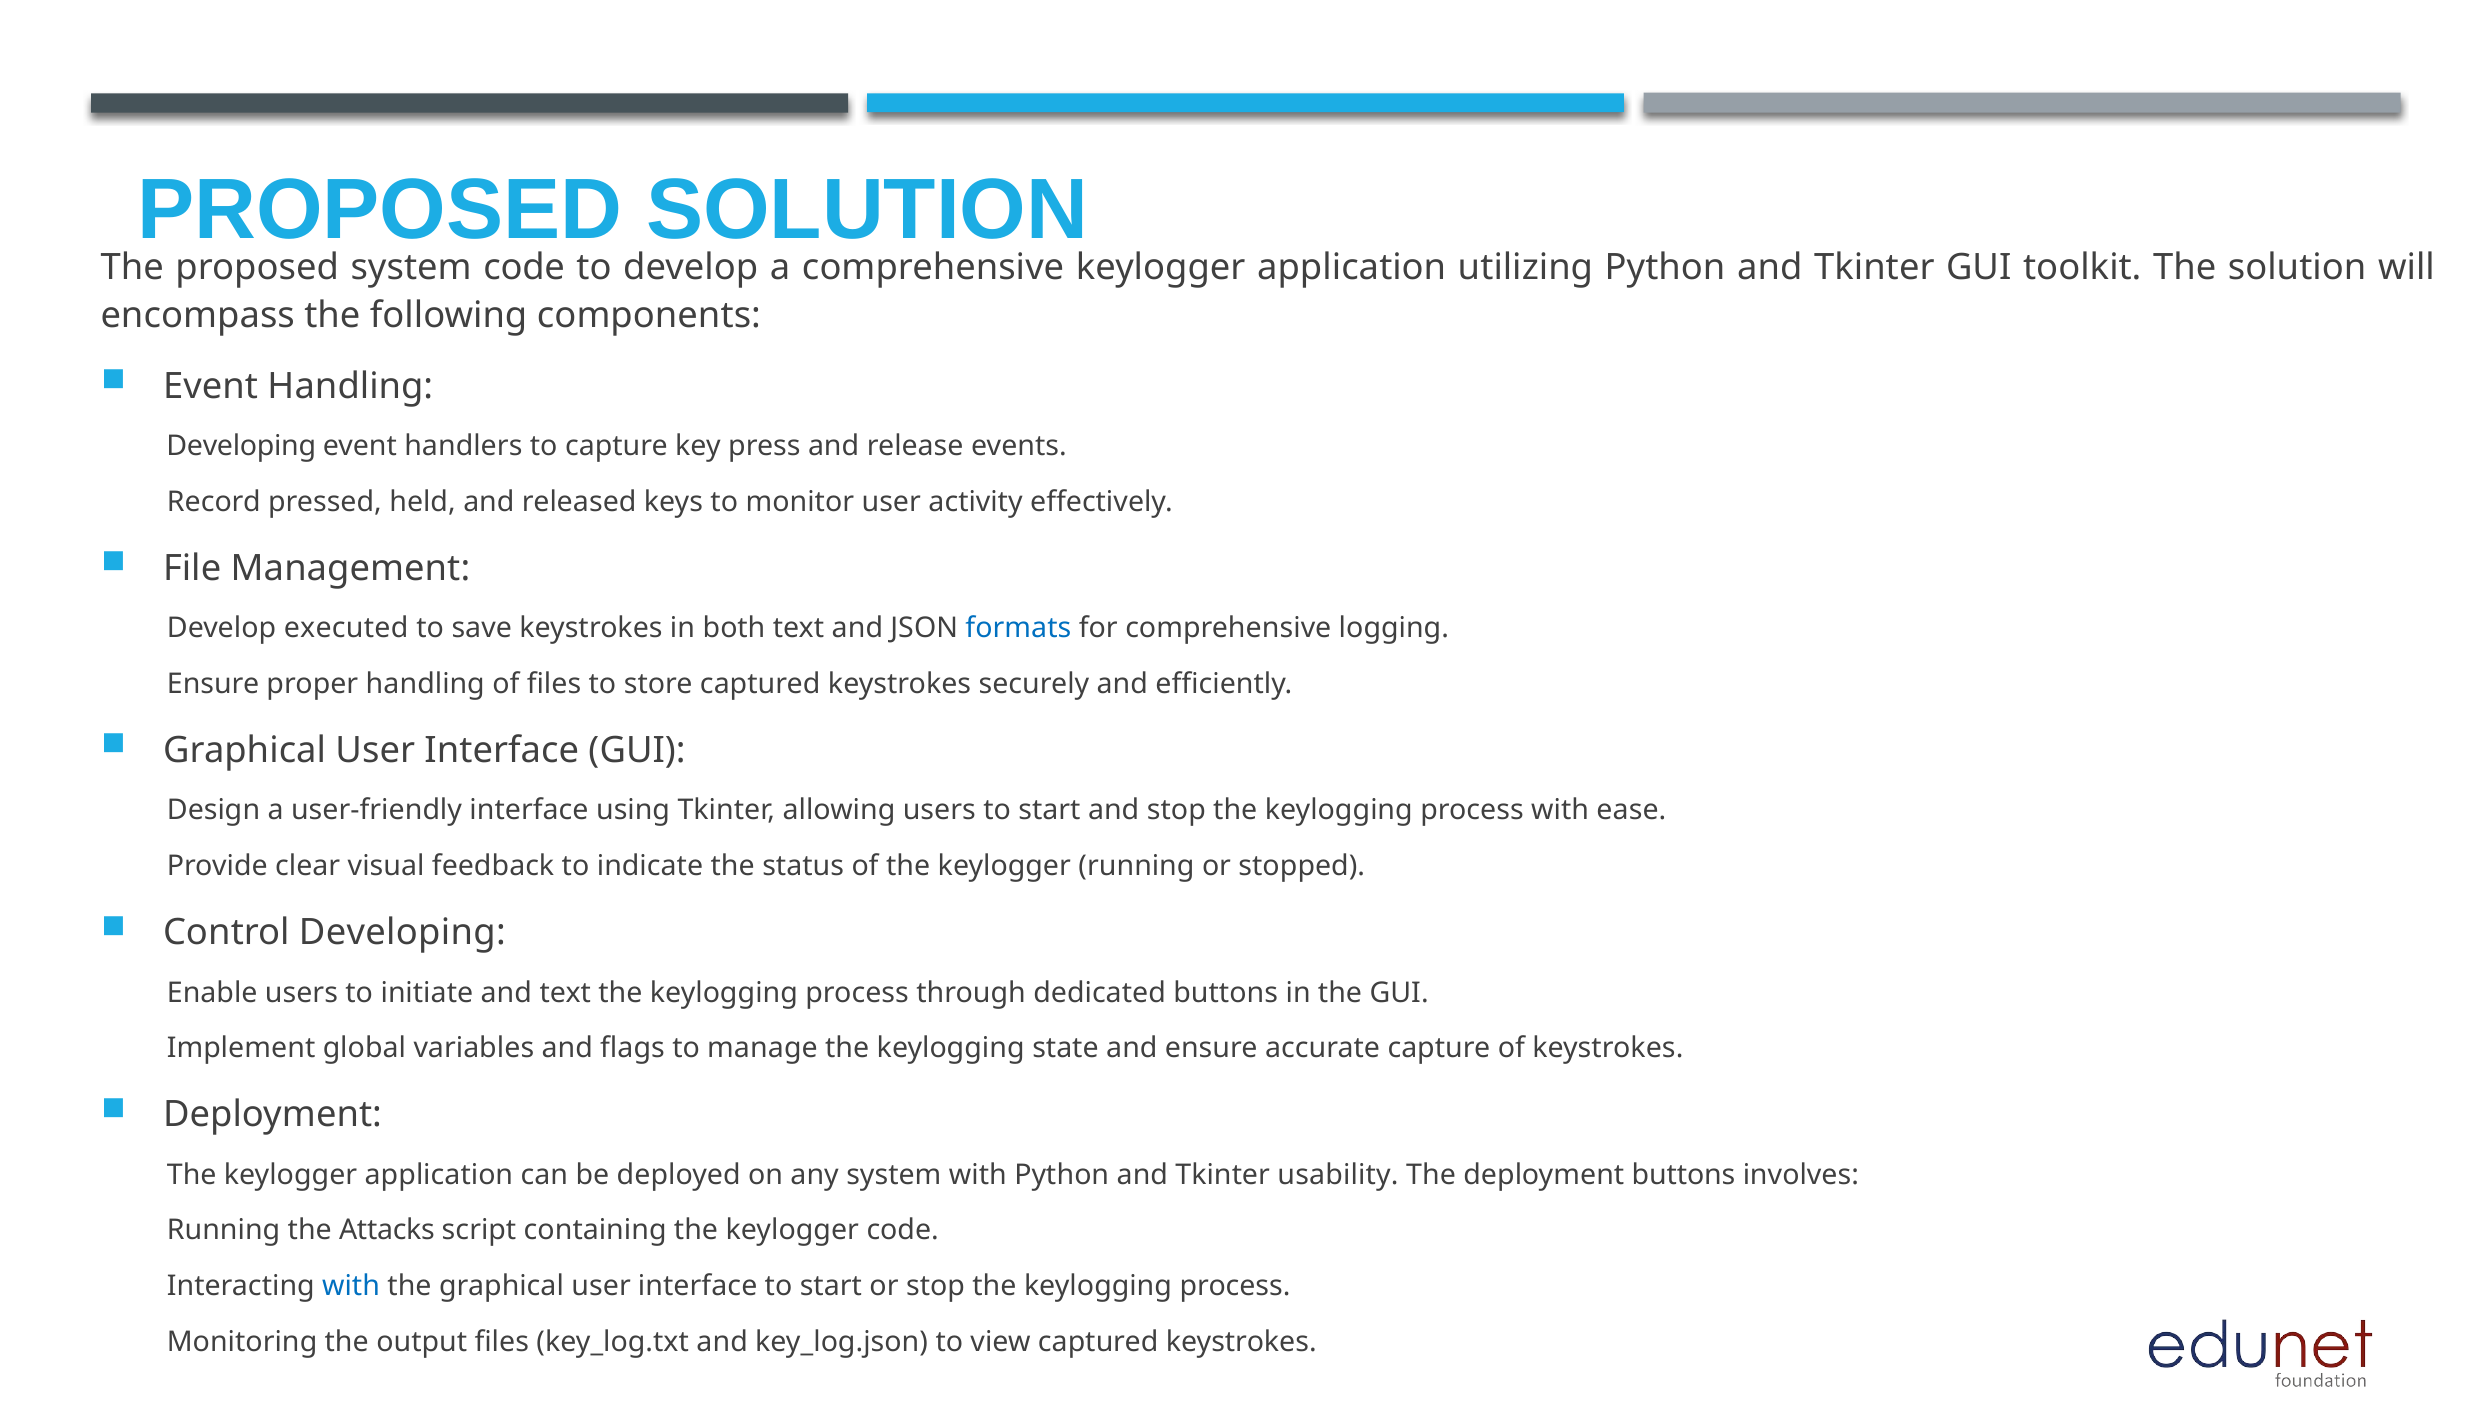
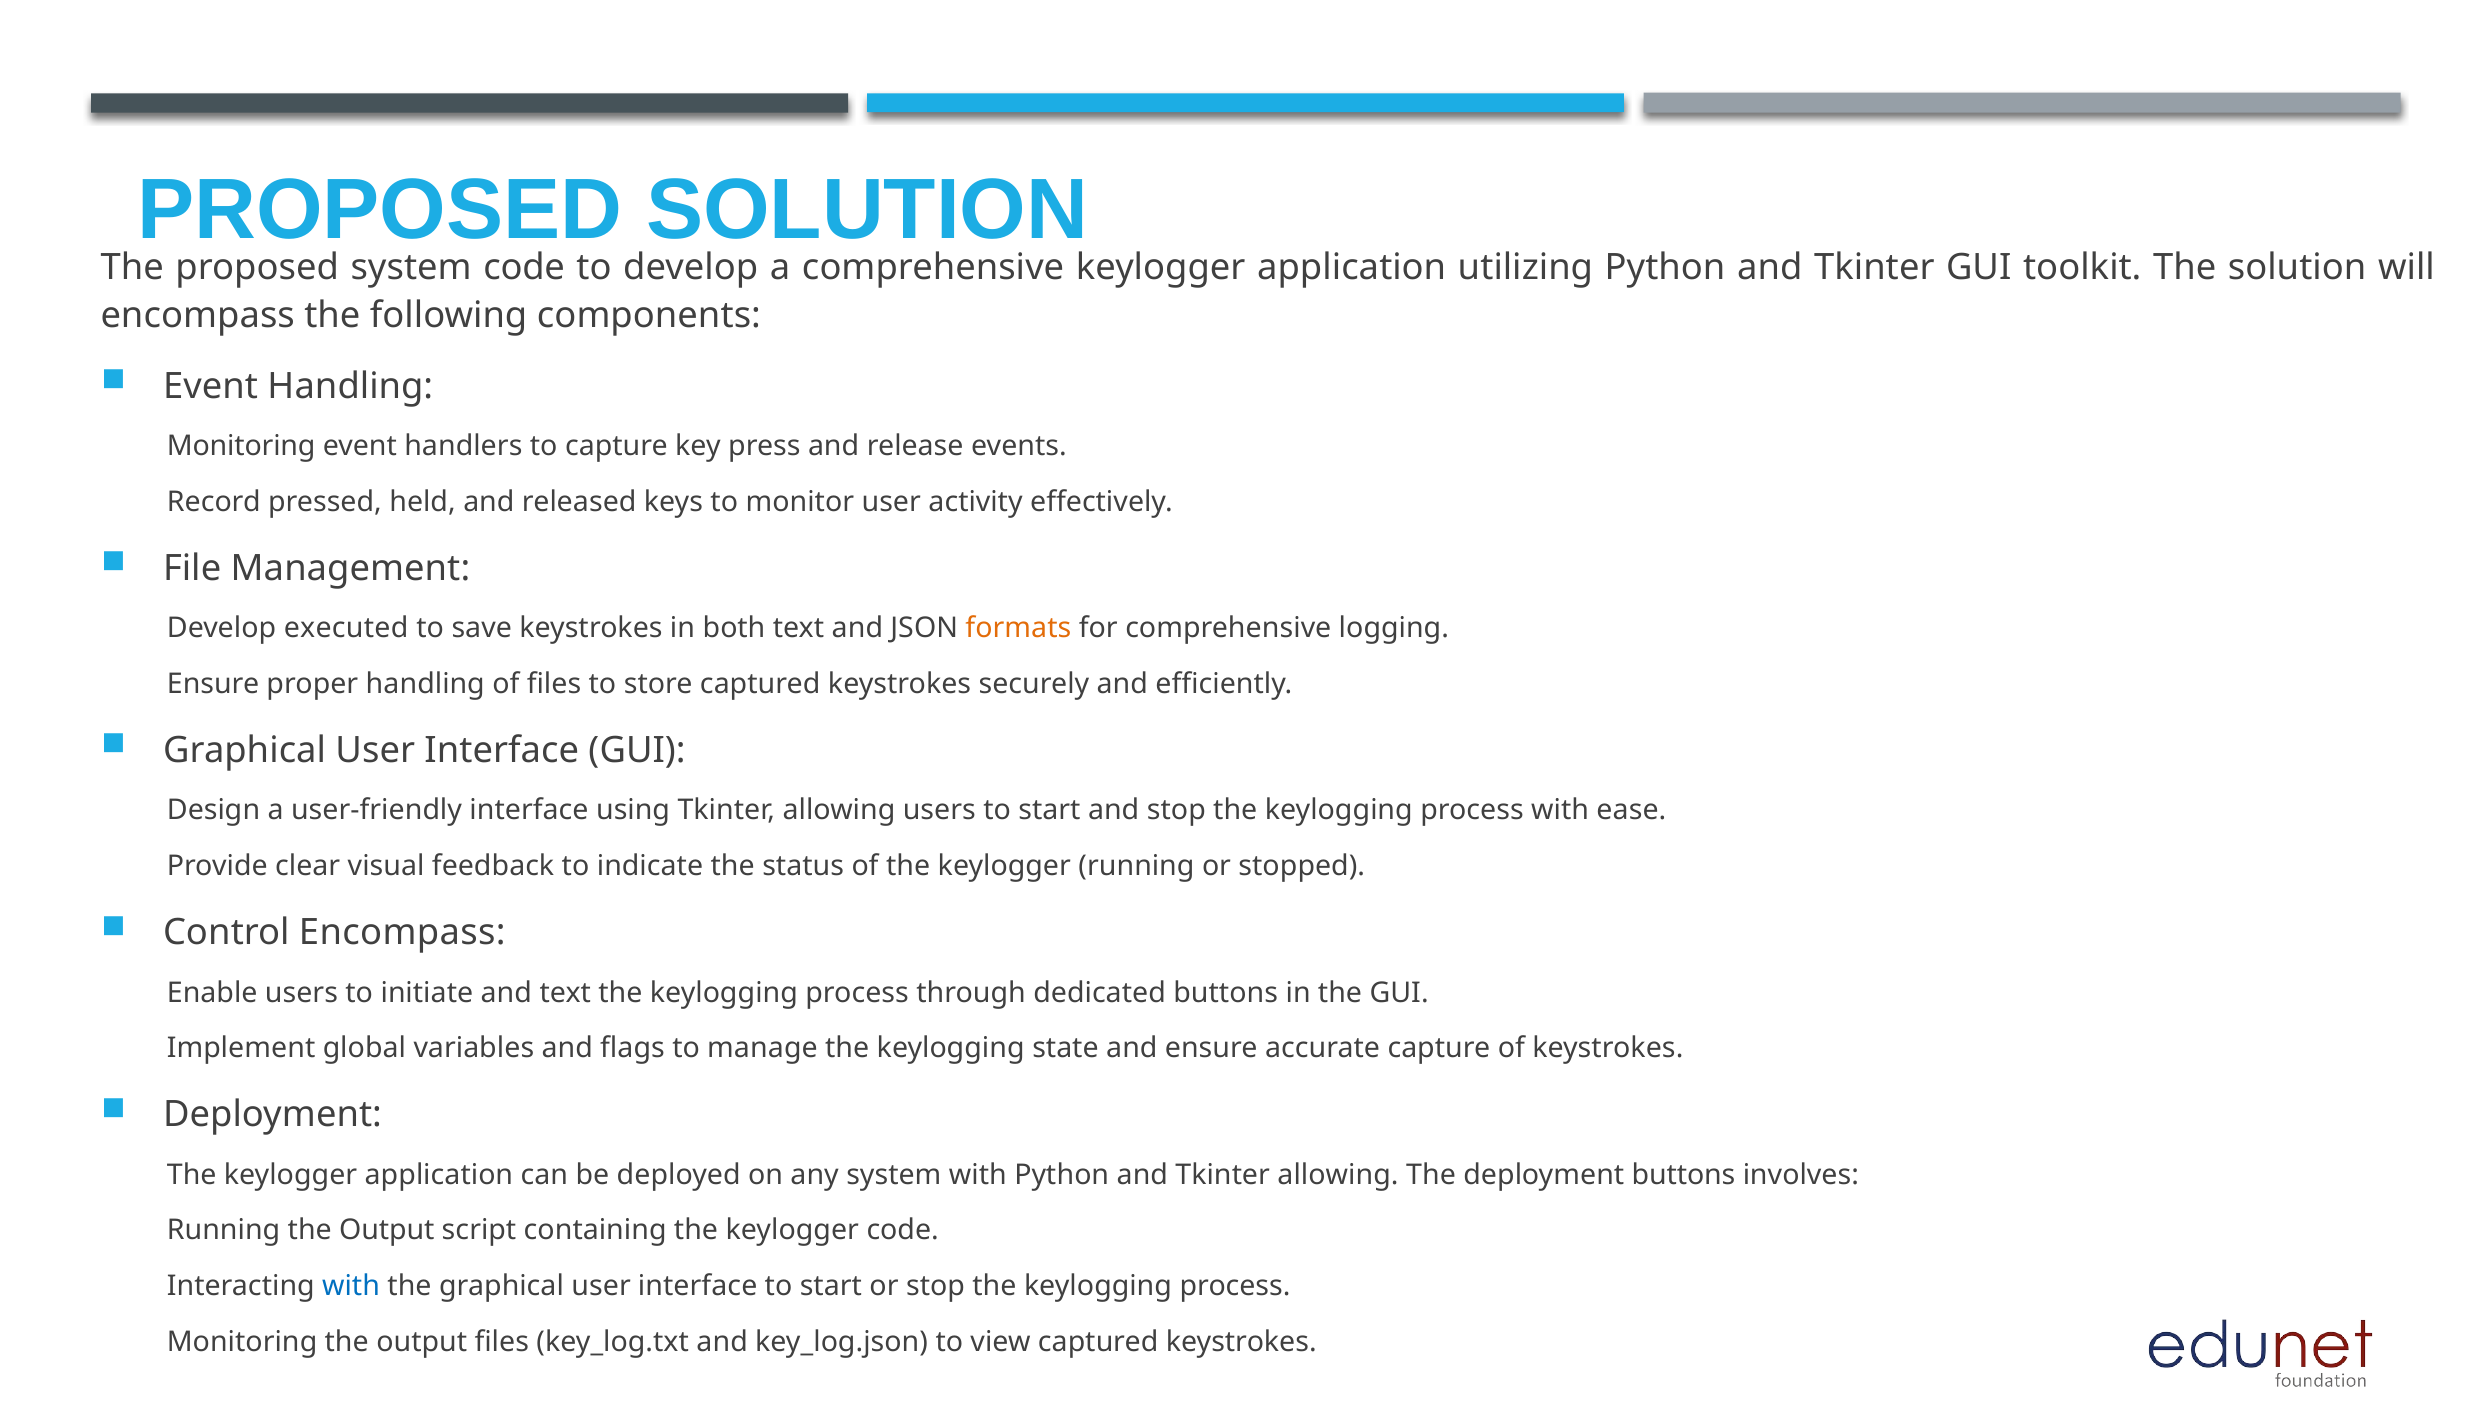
Developing at (241, 446): Developing -> Monitoring
formats colour: blue -> orange
Control Developing: Developing -> Encompass
and Tkinter usability: usability -> allowing
Running the Attacks: Attacks -> Output
